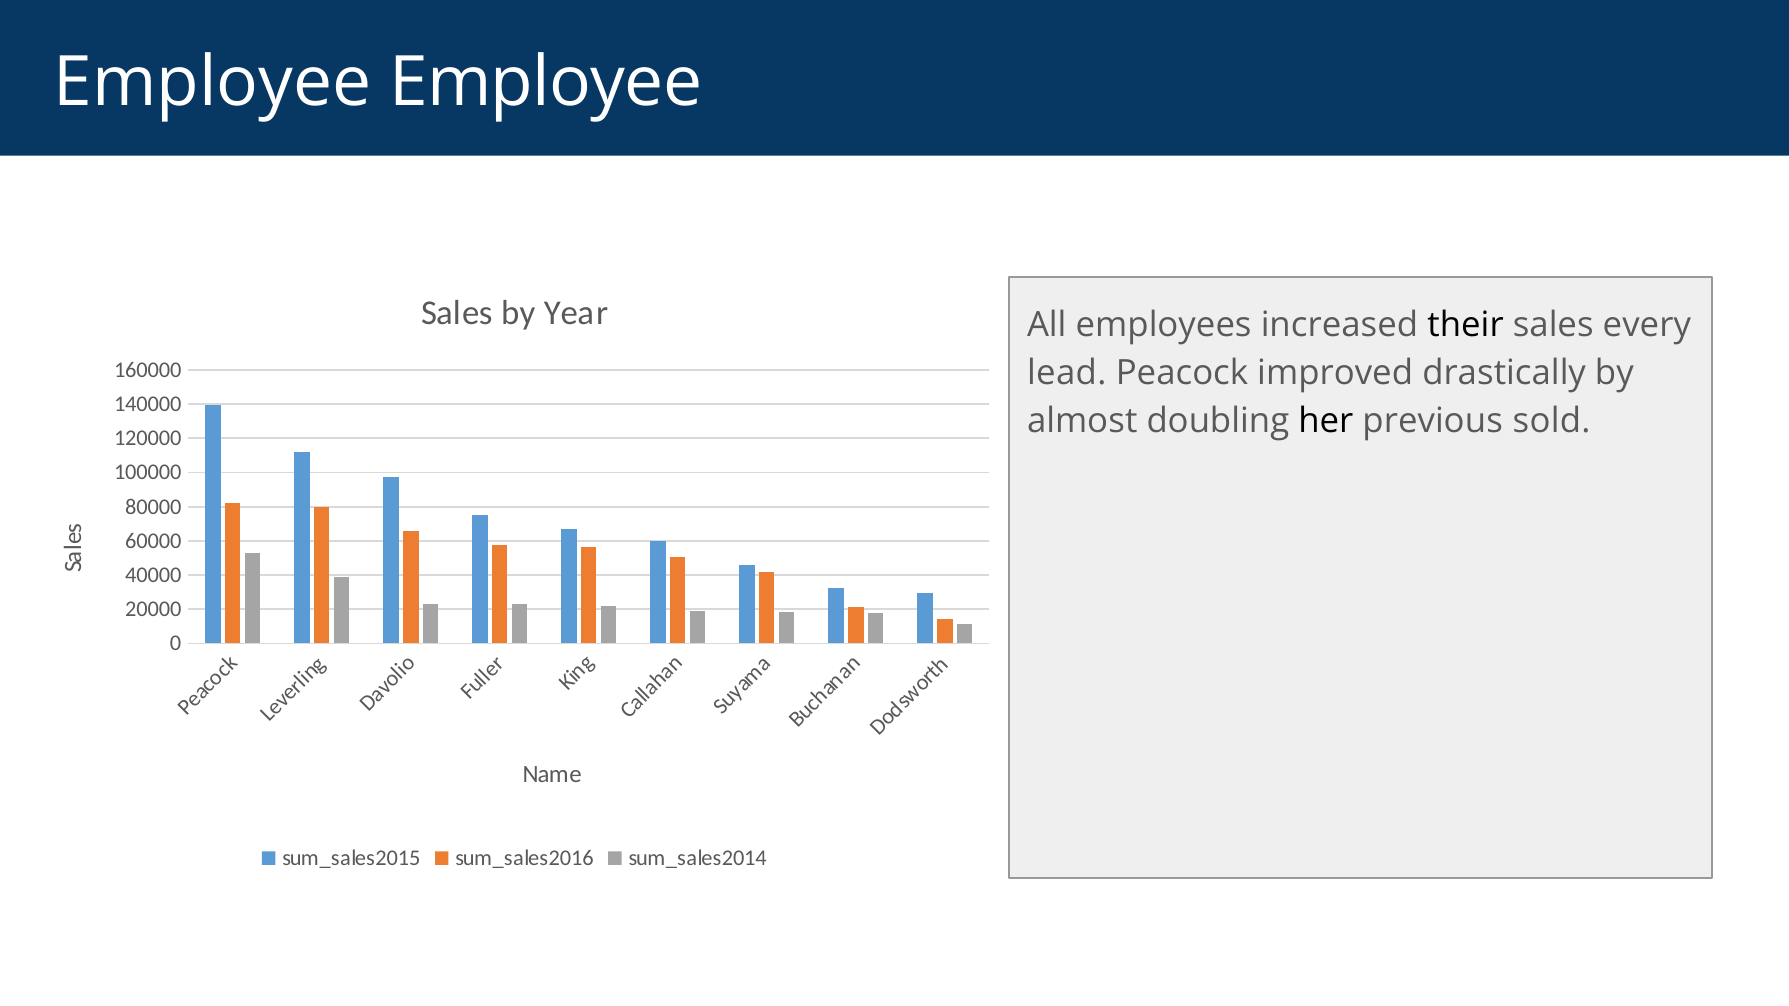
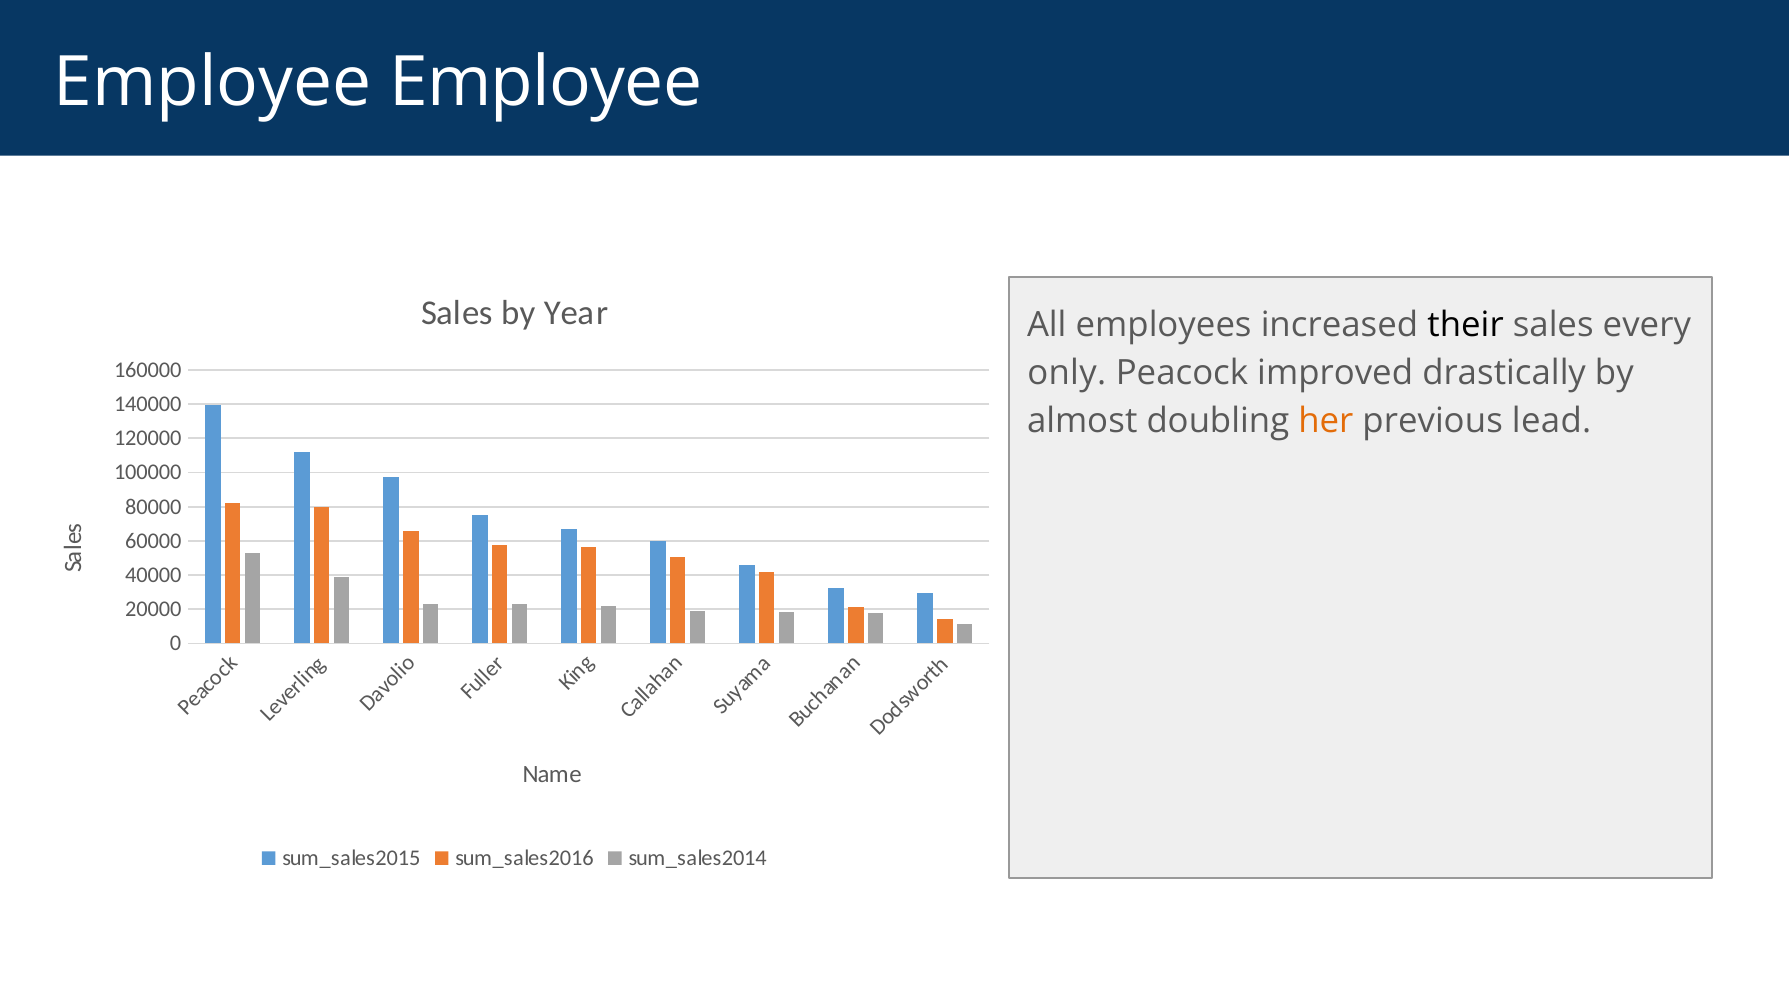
lead: lead -> only
her colour: black -> orange
sold: sold -> lead
